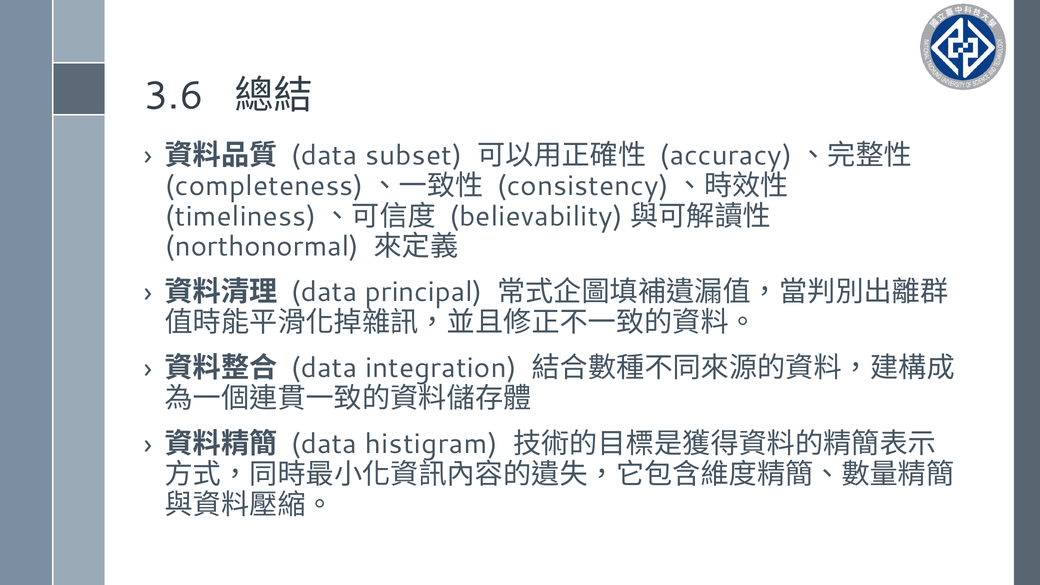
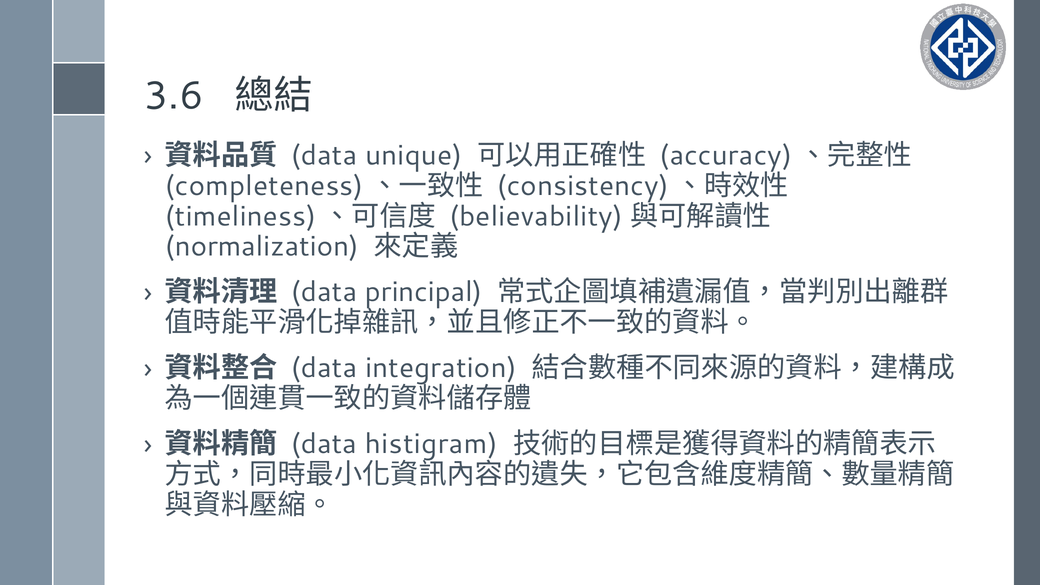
subset: subset -> unique
northonormal: northonormal -> normalization
